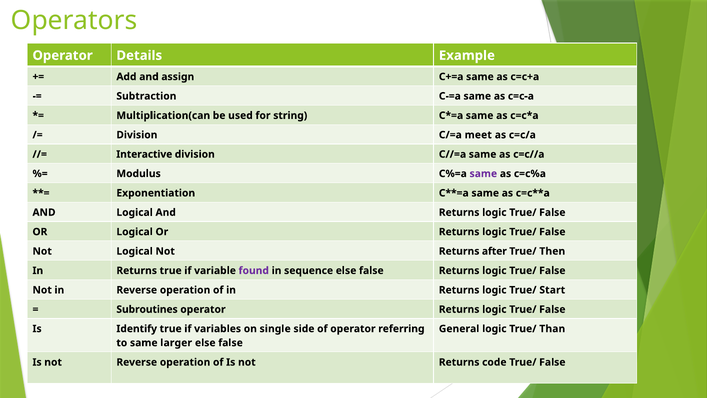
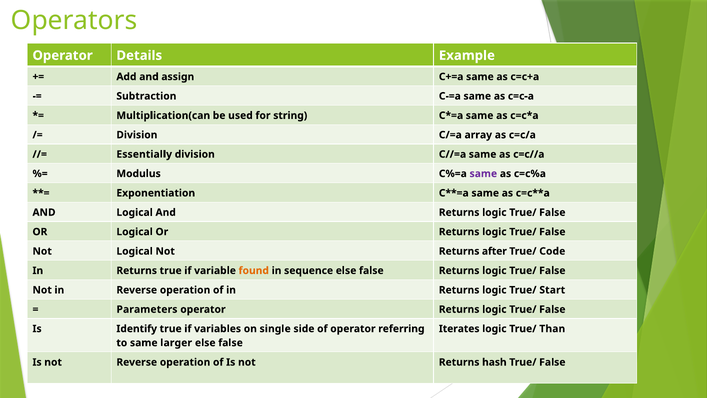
meet: meet -> array
Interactive: Interactive -> Essentially
Then: Then -> Code
found colour: purple -> orange
Subroutines: Subroutines -> Parameters
General: General -> Iterates
code: code -> hash
